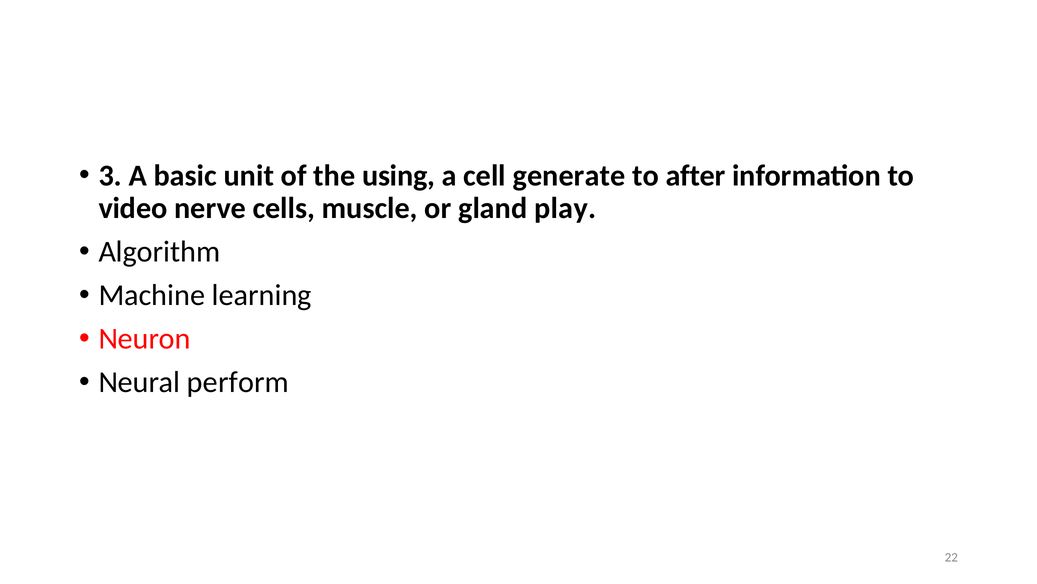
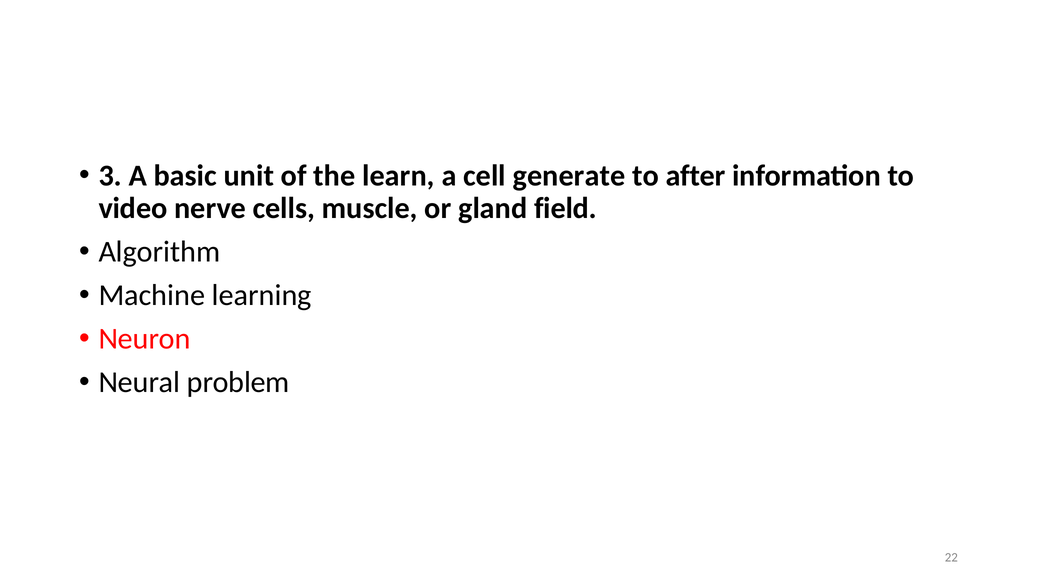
using: using -> learn
play: play -> field
perform: perform -> problem
